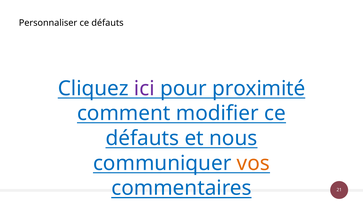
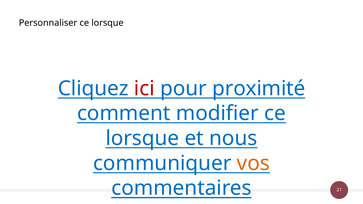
Personnaliser ce défauts: défauts -> lorsque
ici colour: purple -> red
défauts at (142, 138): défauts -> lorsque
